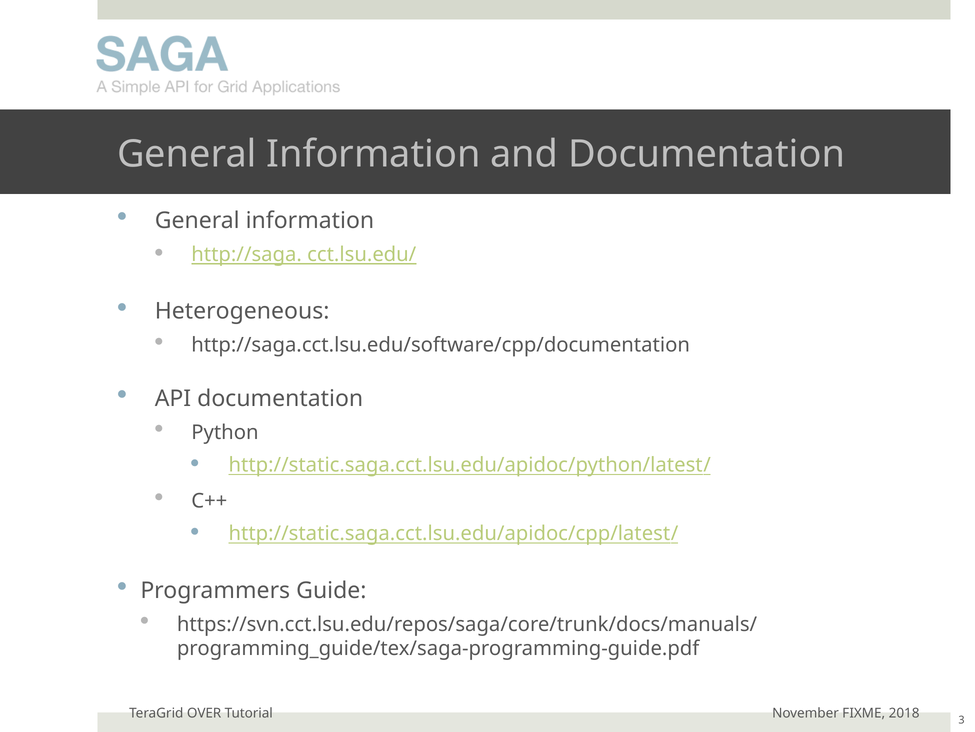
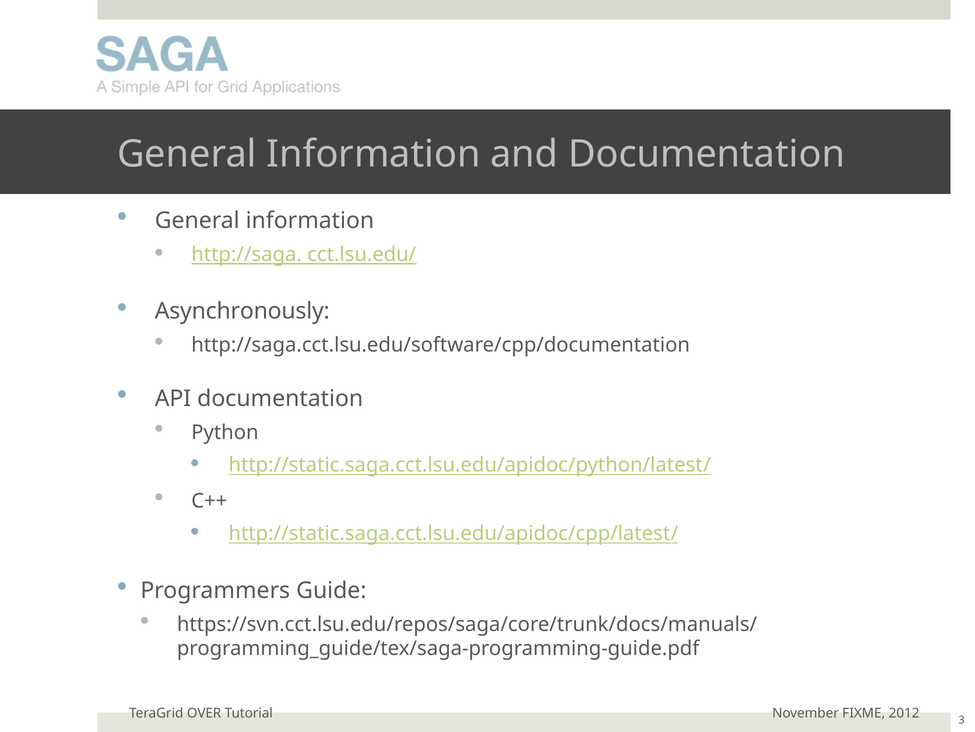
Heterogeneous: Heterogeneous -> Asynchronously
2018: 2018 -> 2012
